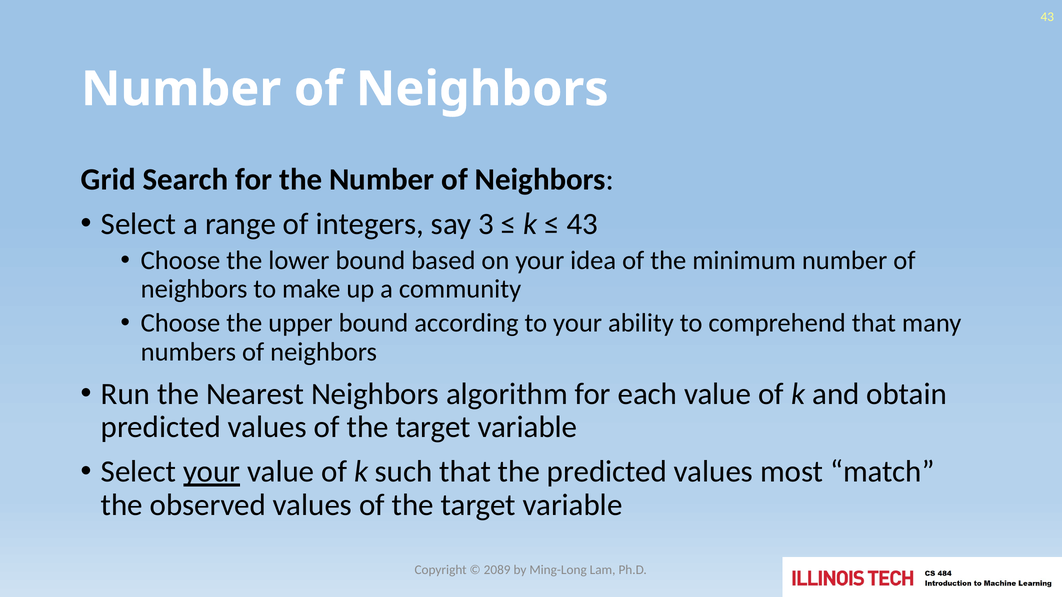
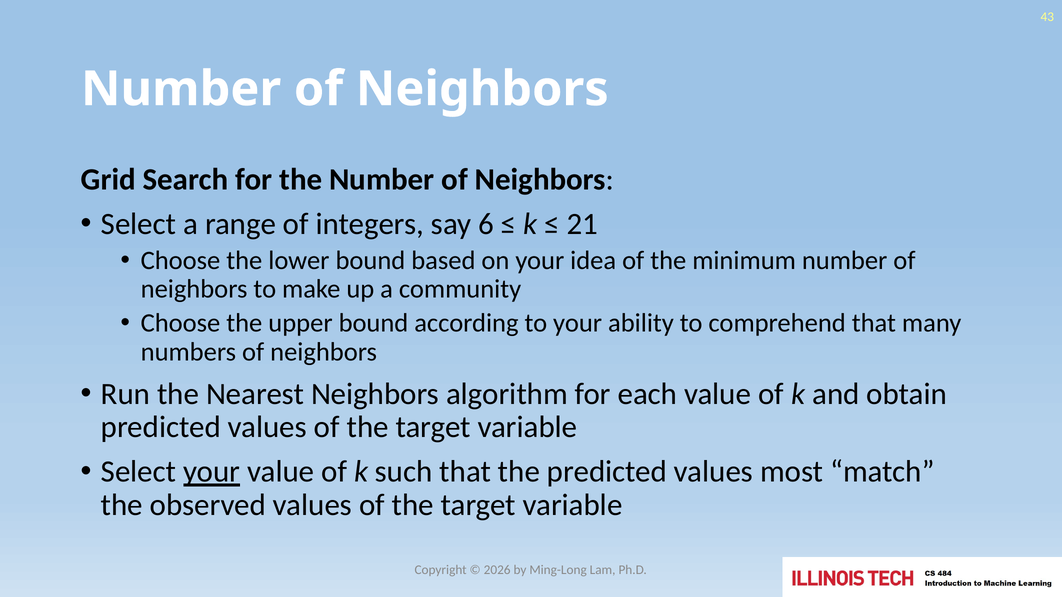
3: 3 -> 6
43 at (582, 224): 43 -> 21
2089: 2089 -> 2026
